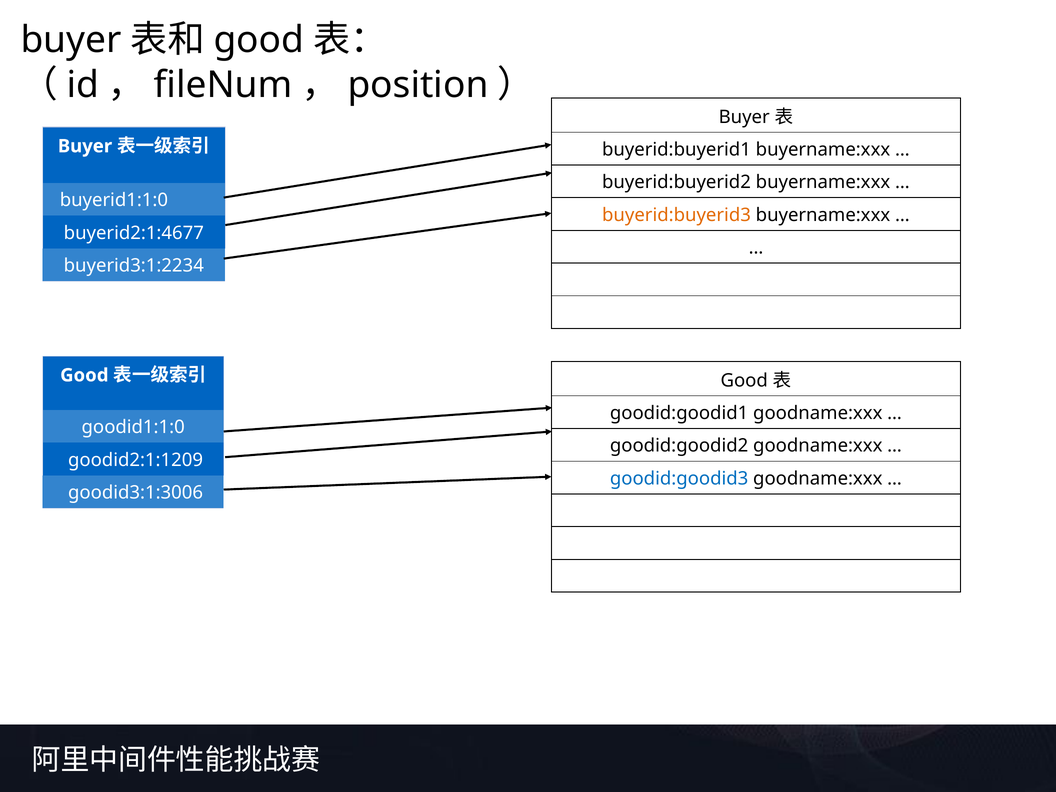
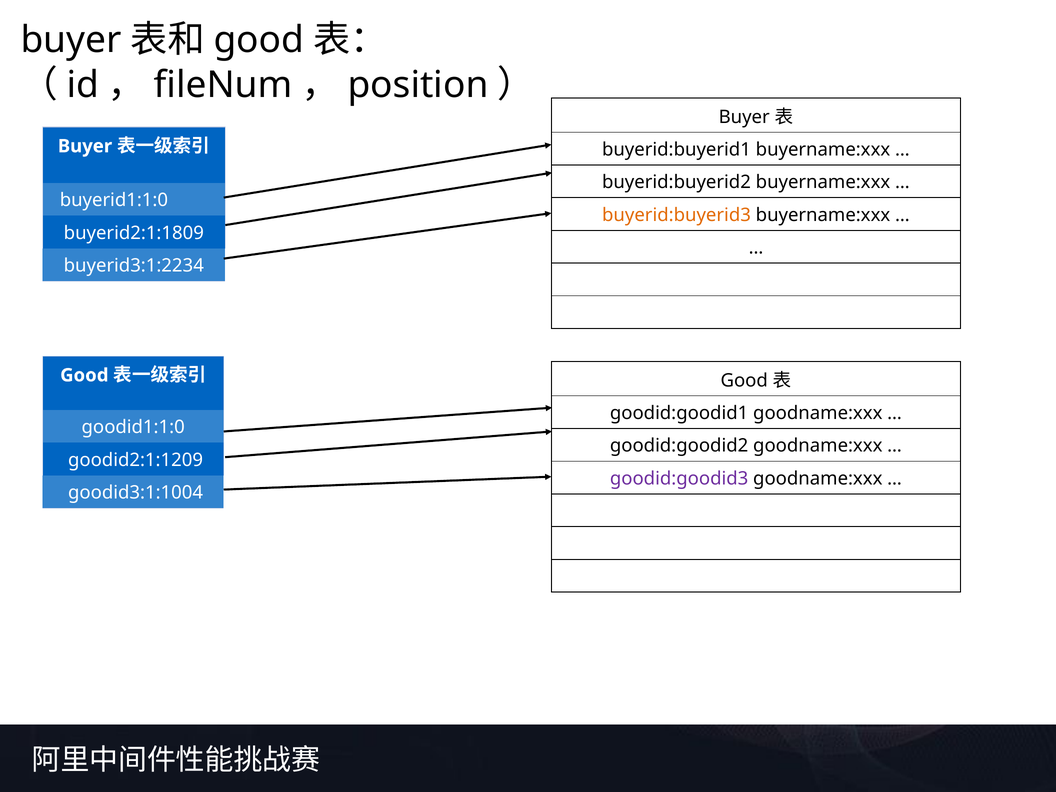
buyerid2:1:4677: buyerid2:1:4677 -> buyerid2:1:1809
goodid:goodid3 colour: blue -> purple
goodid3:1:3006: goodid3:1:3006 -> goodid3:1:1004
